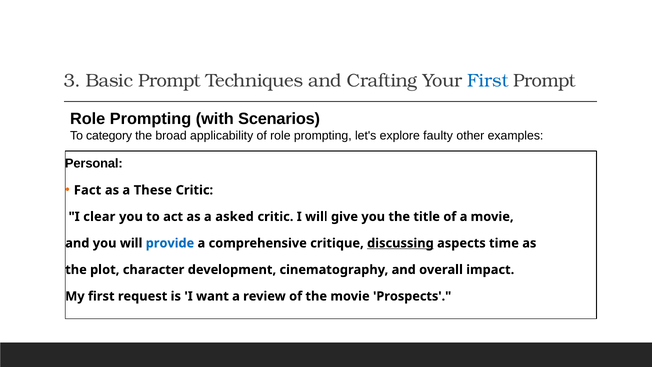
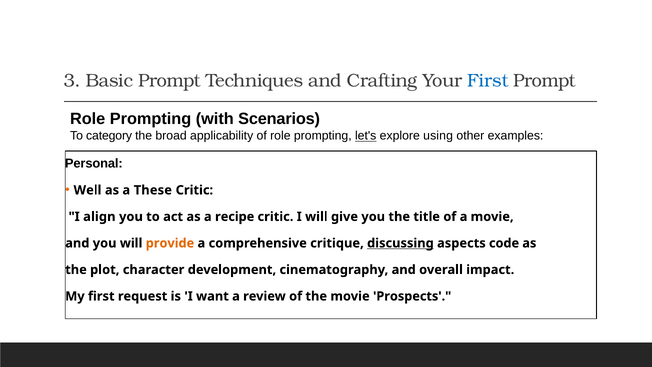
let's underline: none -> present
faulty: faulty -> using
Fact: Fact -> Well
clear: clear -> align
asked: asked -> recipe
provide colour: blue -> orange
time: time -> code
